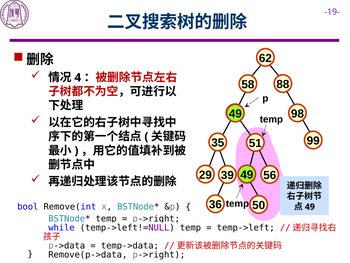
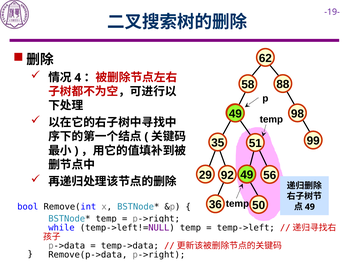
39: 39 -> 92
